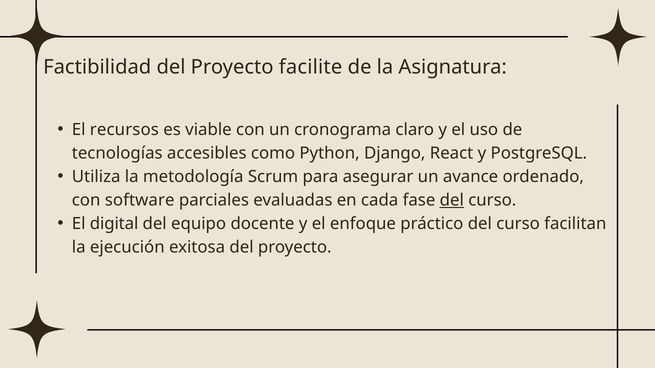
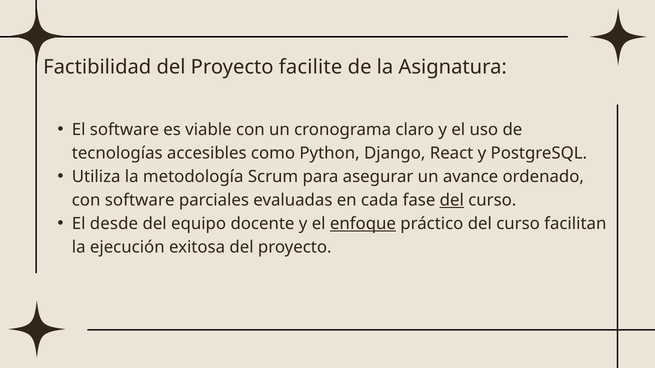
El recursos: recursos -> software
digital: digital -> desde
enfoque underline: none -> present
